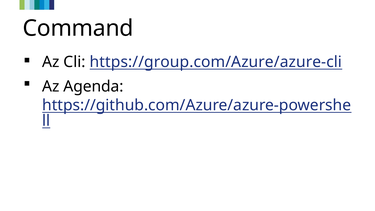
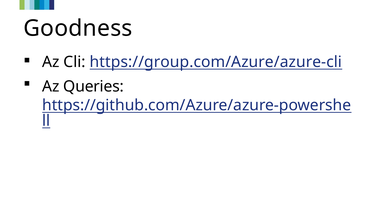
Command: Command -> Goodness
Agenda: Agenda -> Queries
